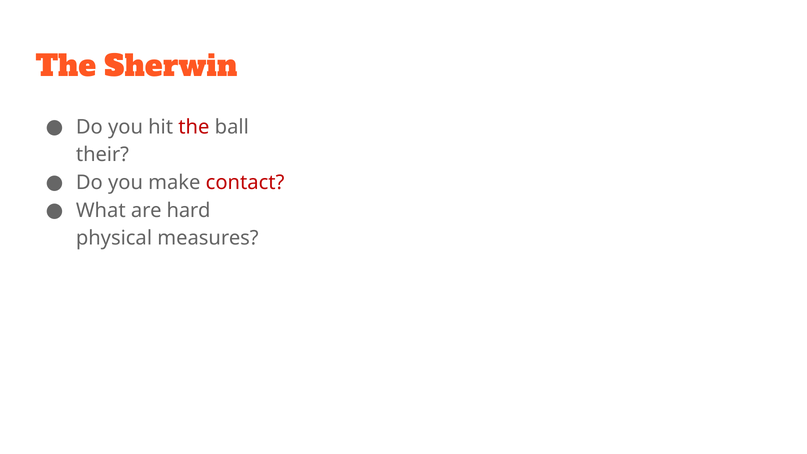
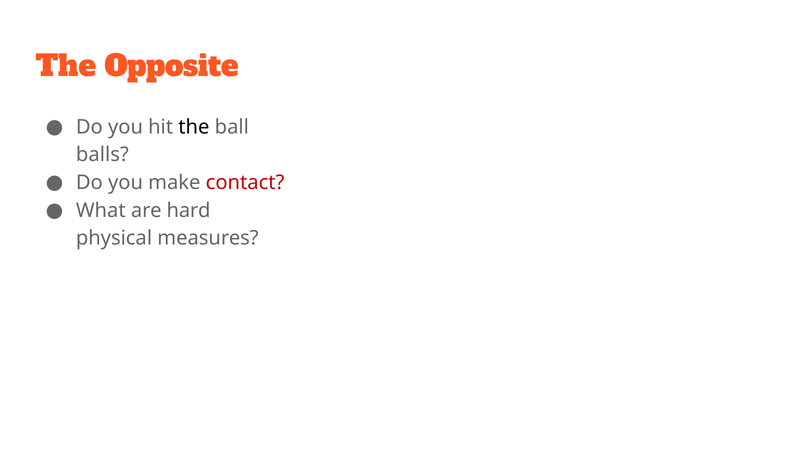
Sherwin: Sherwin -> Opposite
the at (194, 127) colour: red -> black
their: their -> balls
